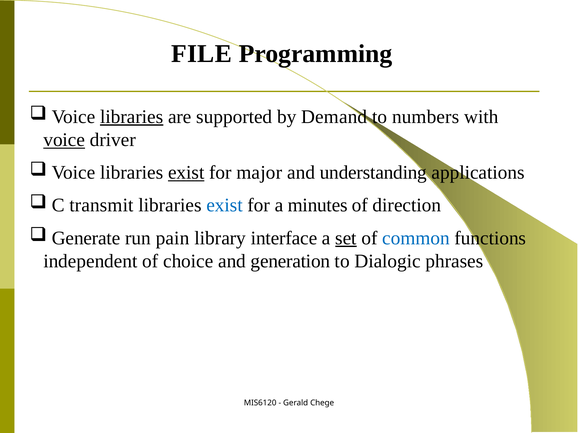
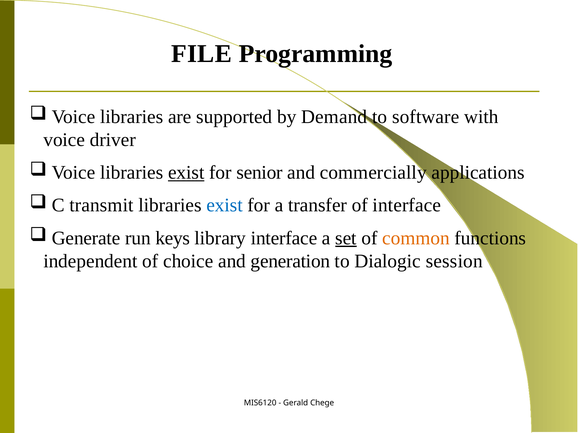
libraries at (132, 117) underline: present -> none
numbers: numbers -> software
voice at (64, 140) underline: present -> none
major: major -> senior
understanding: understanding -> commercially
minutes: minutes -> transfer
of direction: direction -> interface
pain: pain -> keys
common colour: blue -> orange
phrases: phrases -> session
